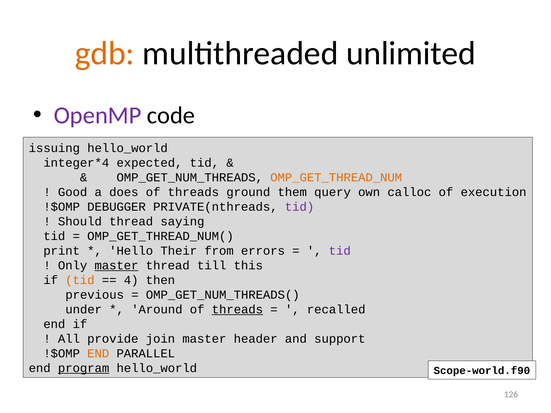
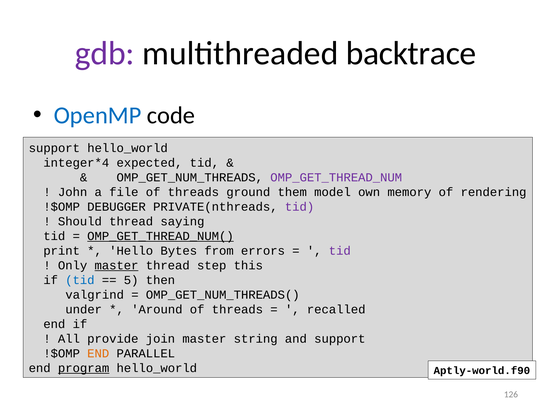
gdb colour: orange -> purple
unlimited: unlimited -> backtrace
OpenMP colour: purple -> blue
issuing at (54, 148): issuing -> support
OMP_GET_THREAD_NUM colour: orange -> purple
Good: Good -> John
does: does -> file
query: query -> model
calloc: calloc -> memory
execution: execution -> rendering
OMP_GET_THREAD_NUM( underline: none -> present
Their: Their -> Bytes
till: till -> step
tid at (80, 280) colour: orange -> blue
4: 4 -> 5
previous: previous -> valgrind
threads at (237, 310) underline: present -> none
header: header -> string
Scope-world.f90: Scope-world.f90 -> Aptly-world.f90
